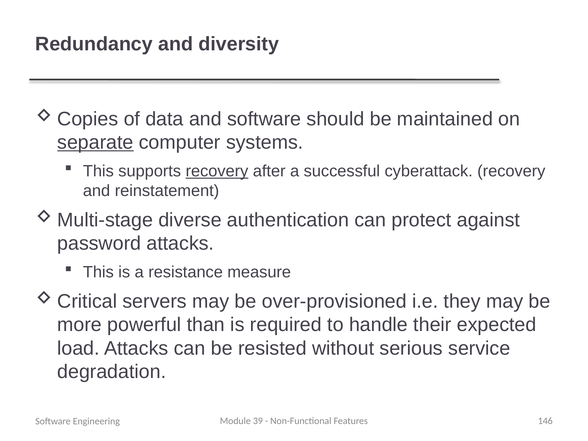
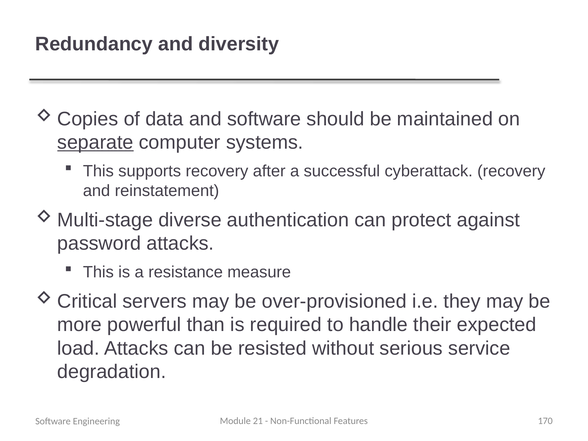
recovery at (217, 171) underline: present -> none
39: 39 -> 21
146: 146 -> 170
